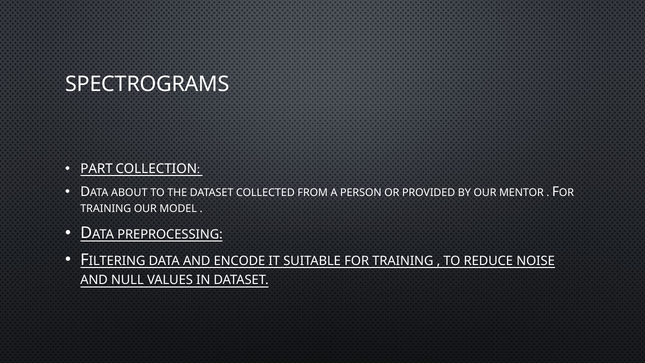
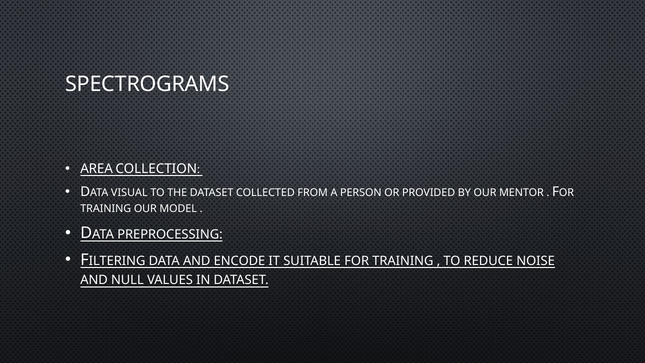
PART: PART -> AREA
ABOUT: ABOUT -> VISUAL
